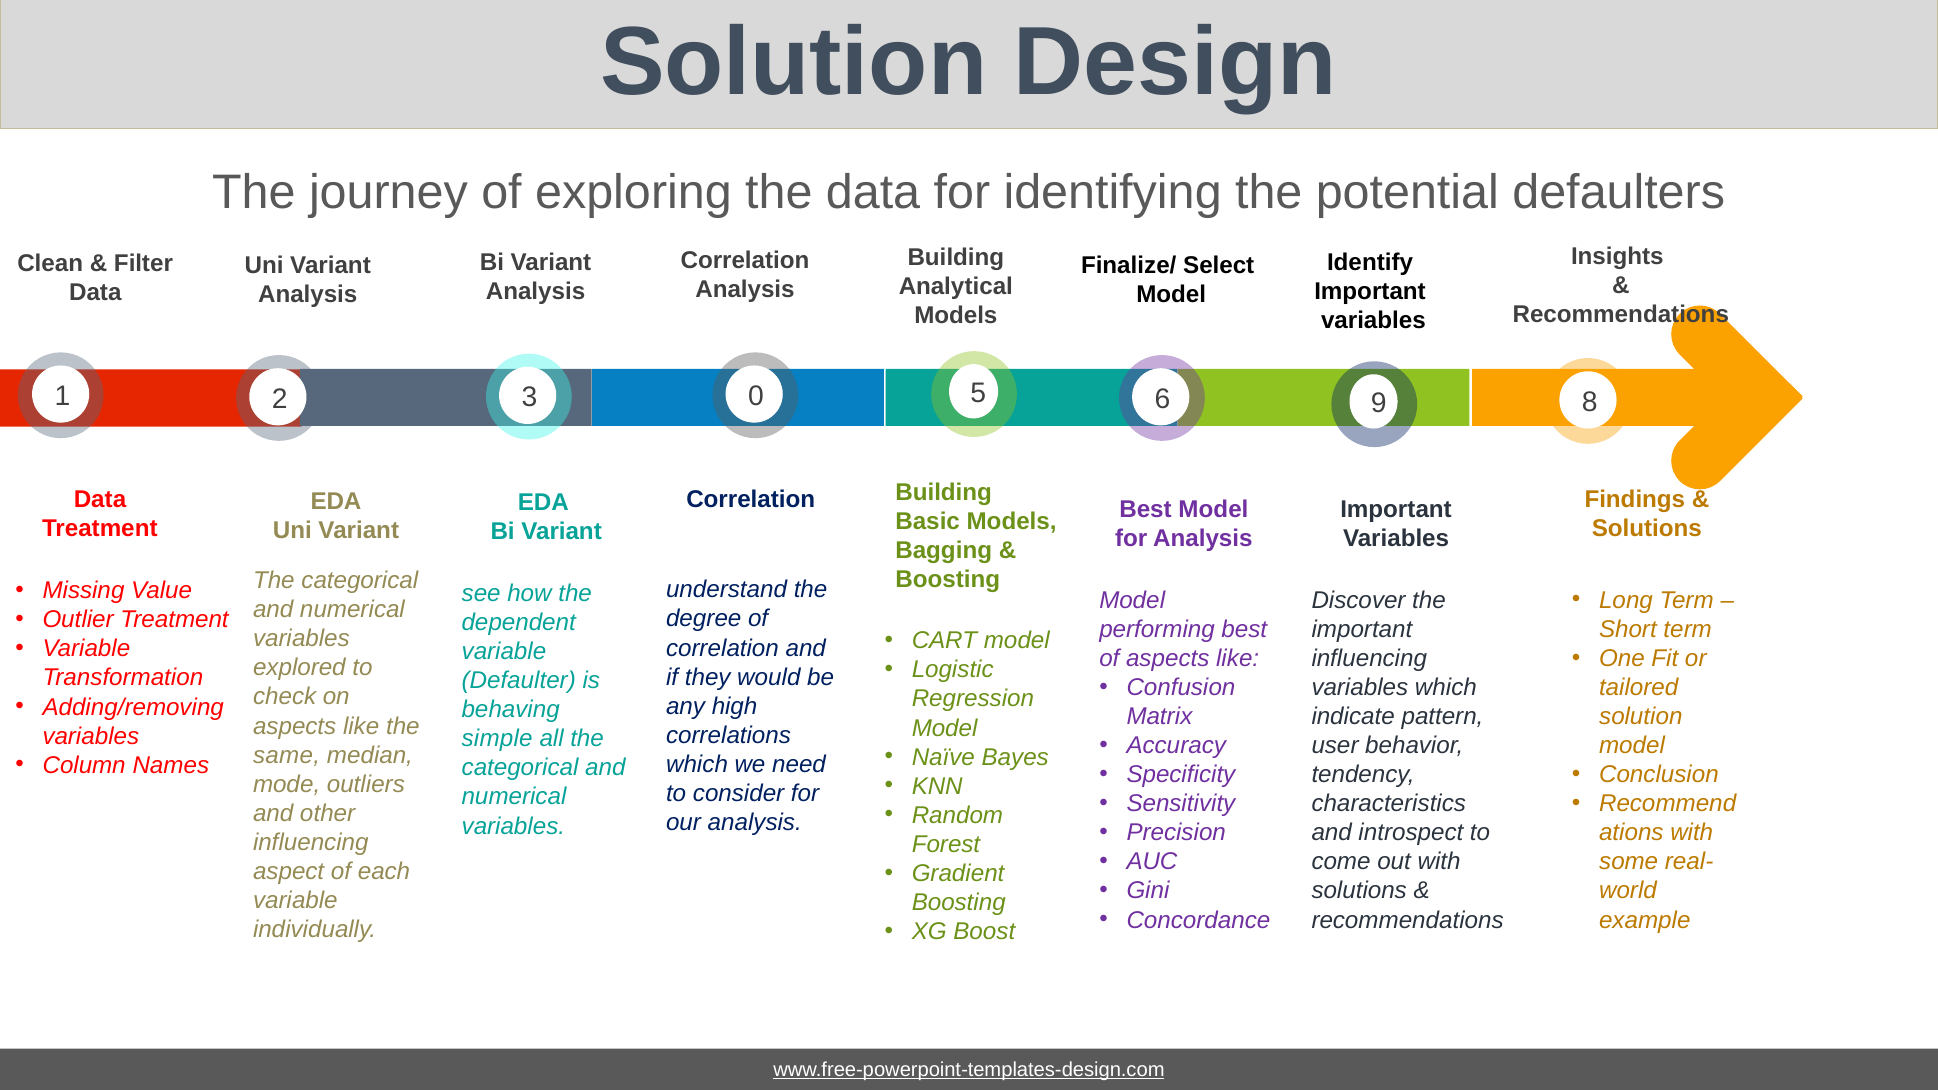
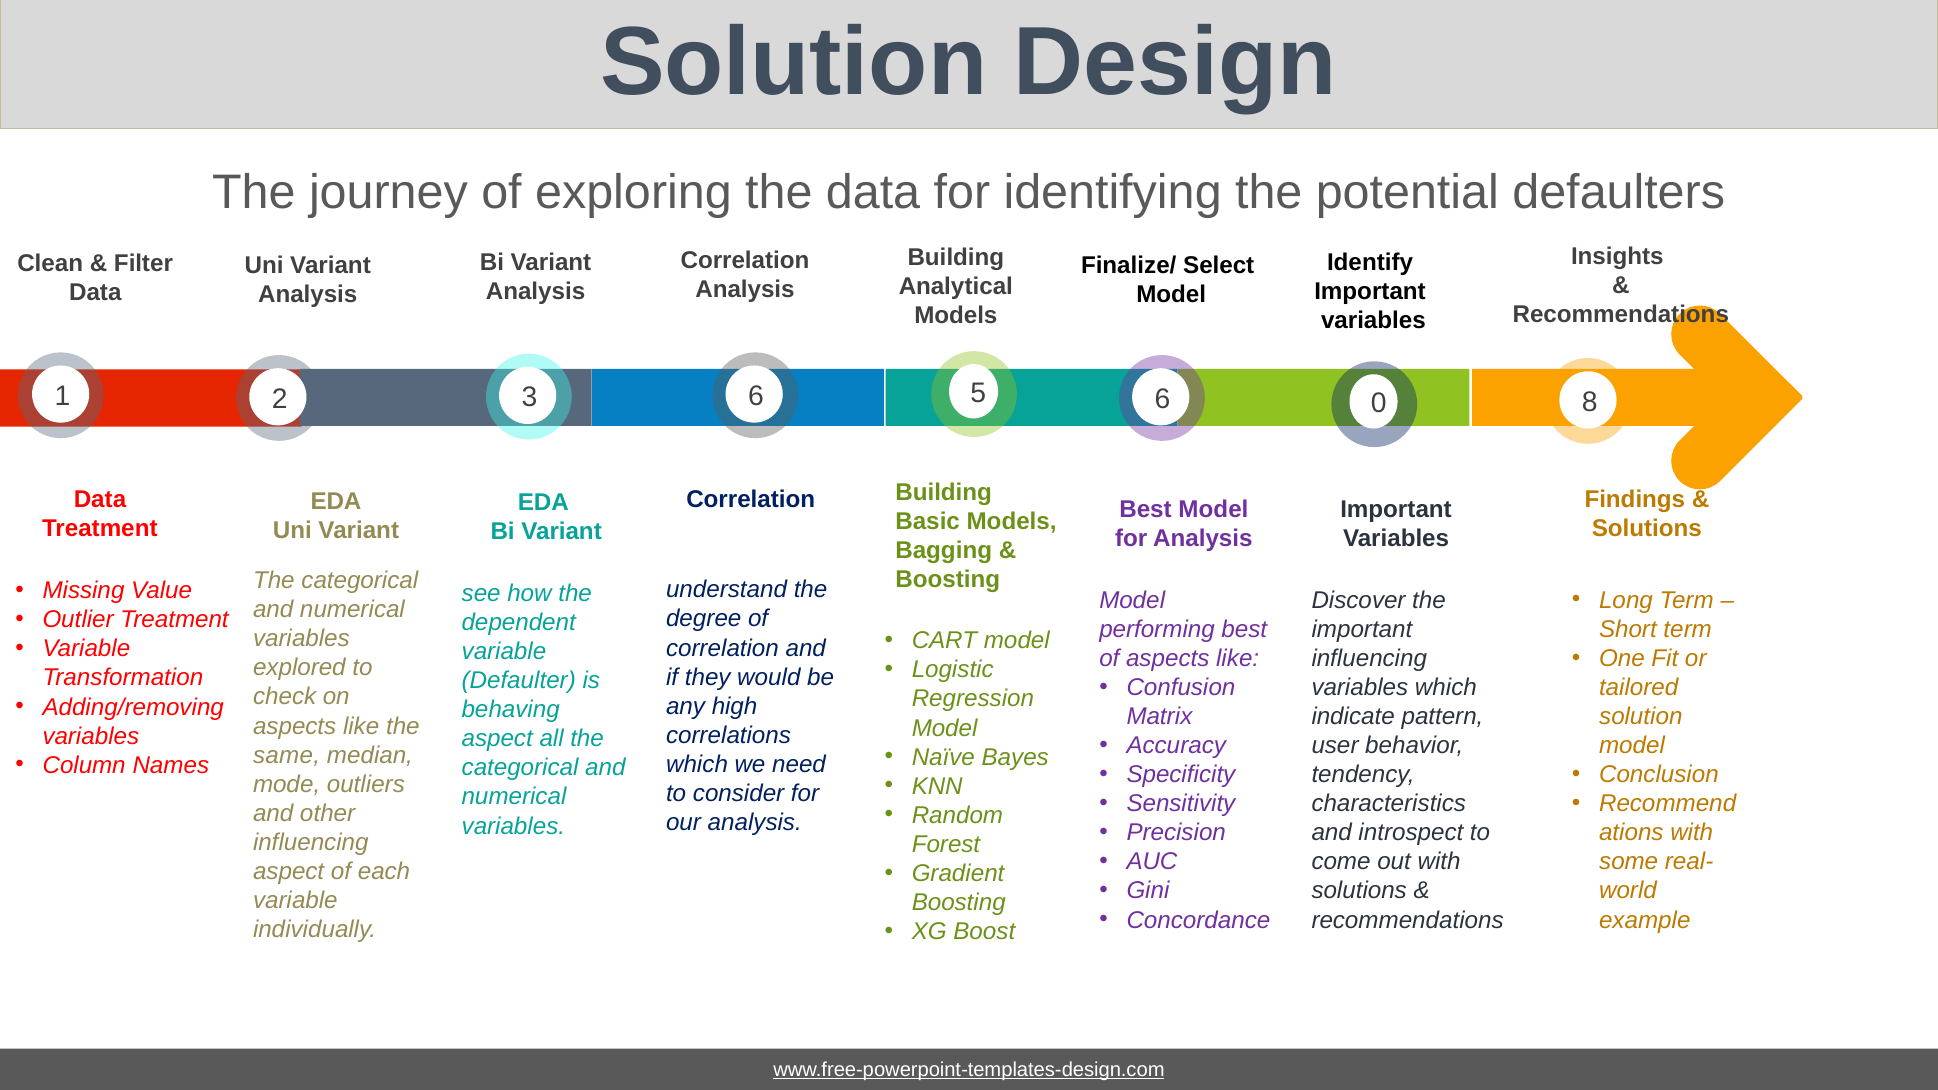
9: 9 -> 0
3 0: 0 -> 6
simple at (497, 739): simple -> aspect
